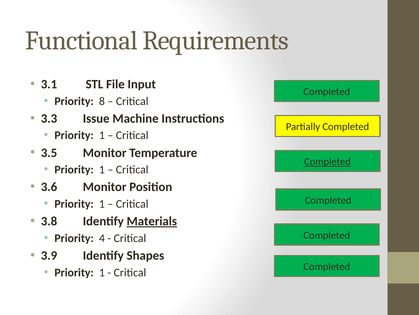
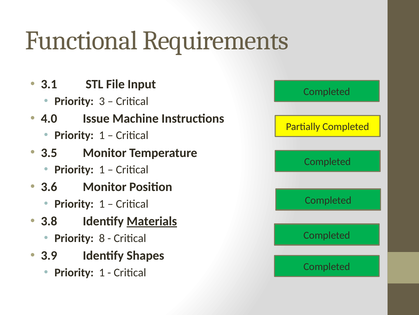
8: 8 -> 3
3.3: 3.3 -> 4.0
Completed at (328, 161) underline: present -> none
4: 4 -> 8
